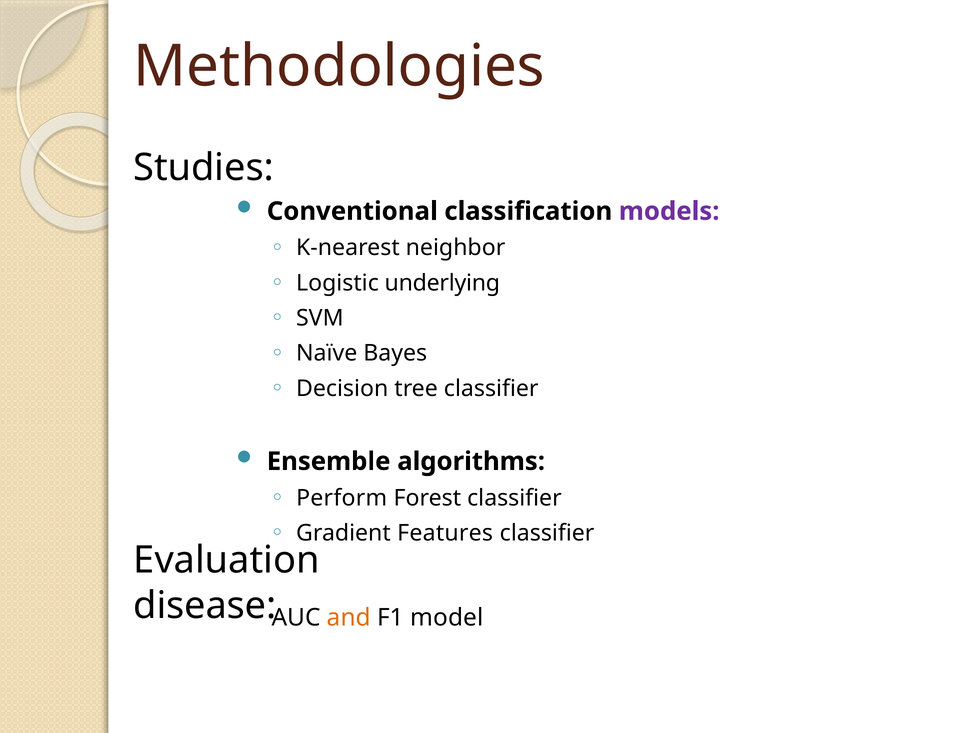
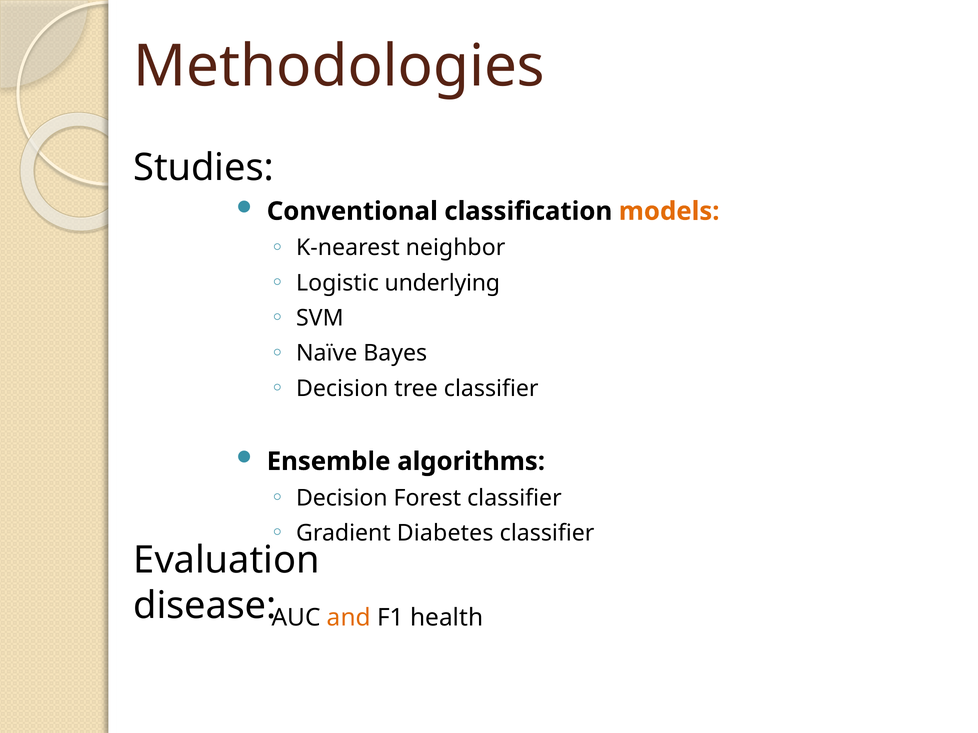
models colour: purple -> orange
Perform at (342, 498): Perform -> Decision
Features: Features -> Diabetes
model: model -> health
